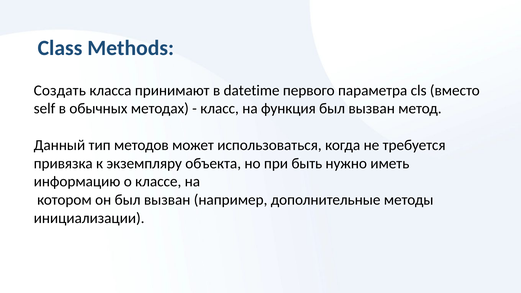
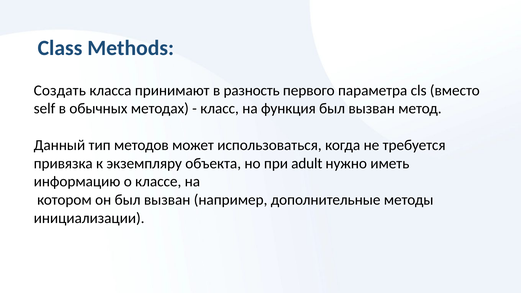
datetime: datetime -> разность
быть: быть -> adult
